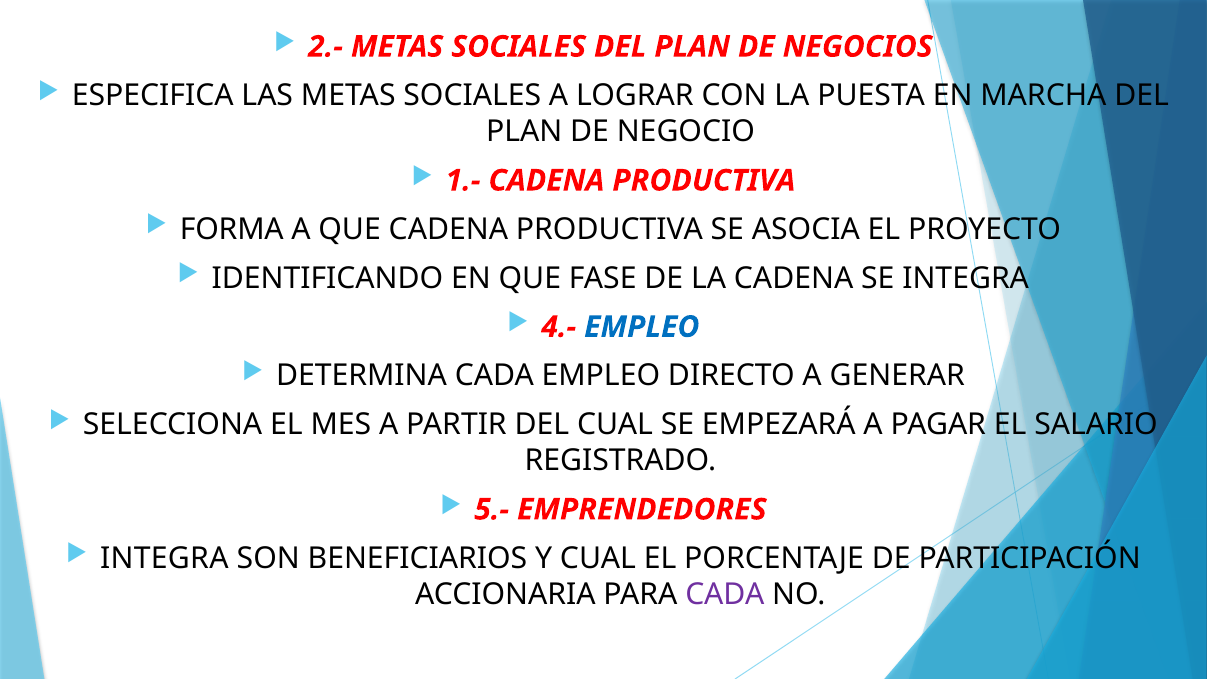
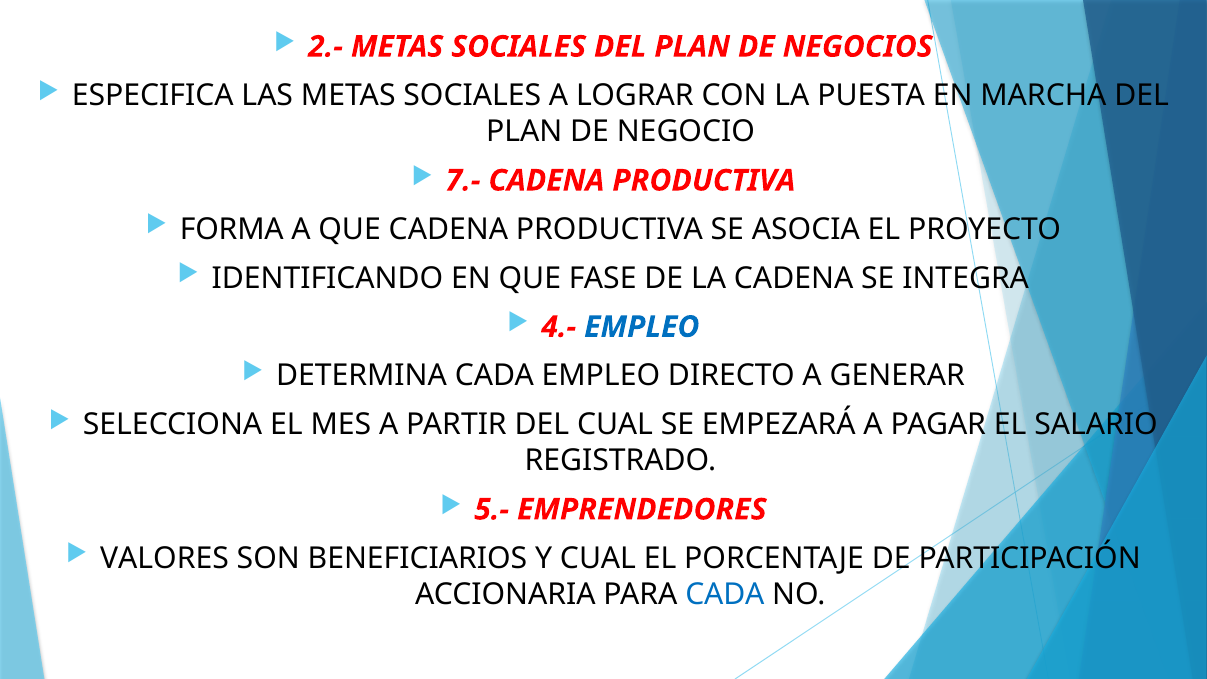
1.-: 1.- -> 7.-
INTEGRA at (164, 558): INTEGRA -> VALORES
CADA at (725, 594) colour: purple -> blue
